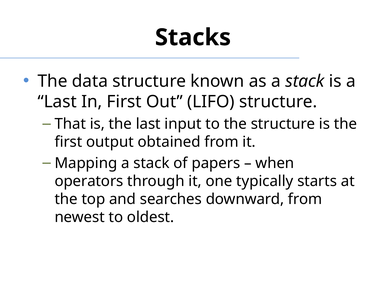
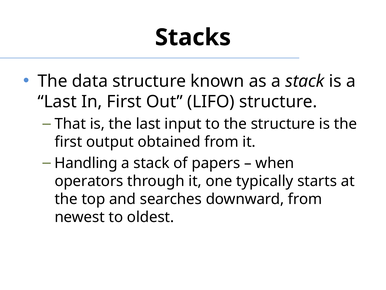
Mapping: Mapping -> Handling
